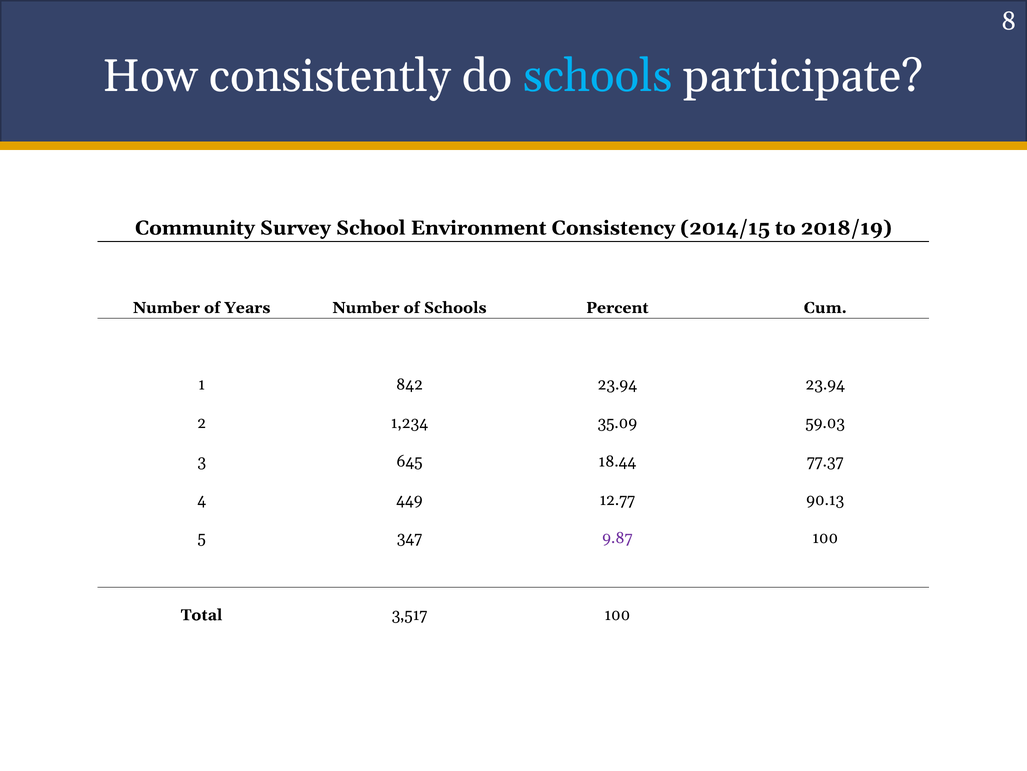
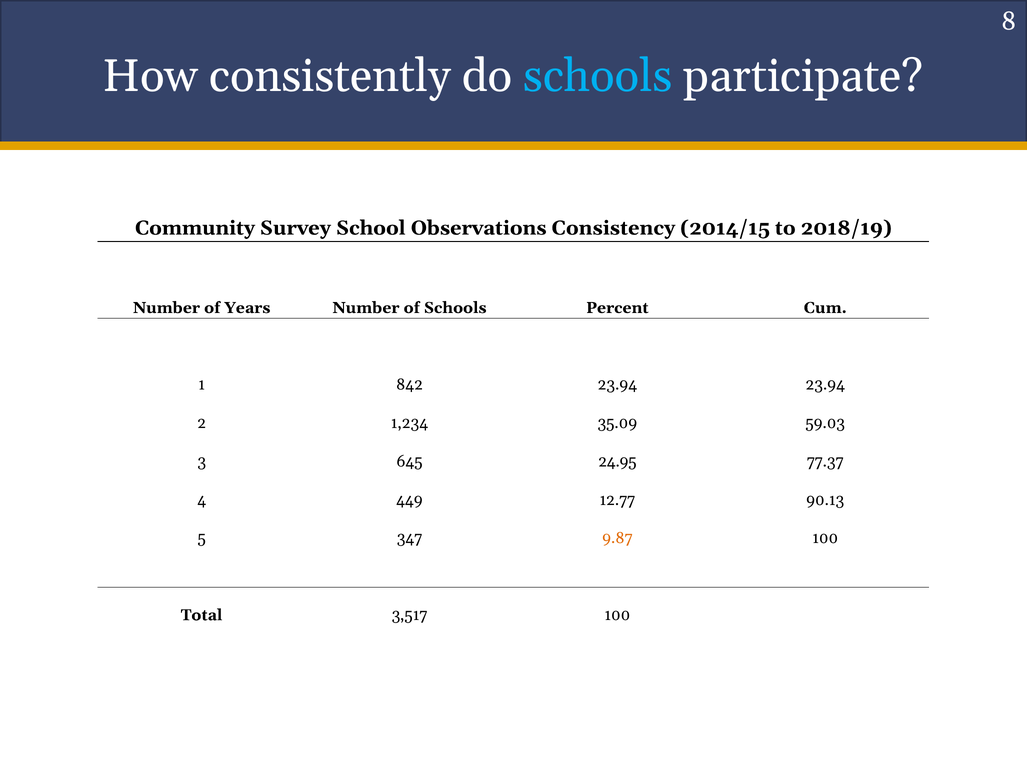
Environment: Environment -> Observations
18.44: 18.44 -> 24.95
9.87 colour: purple -> orange
